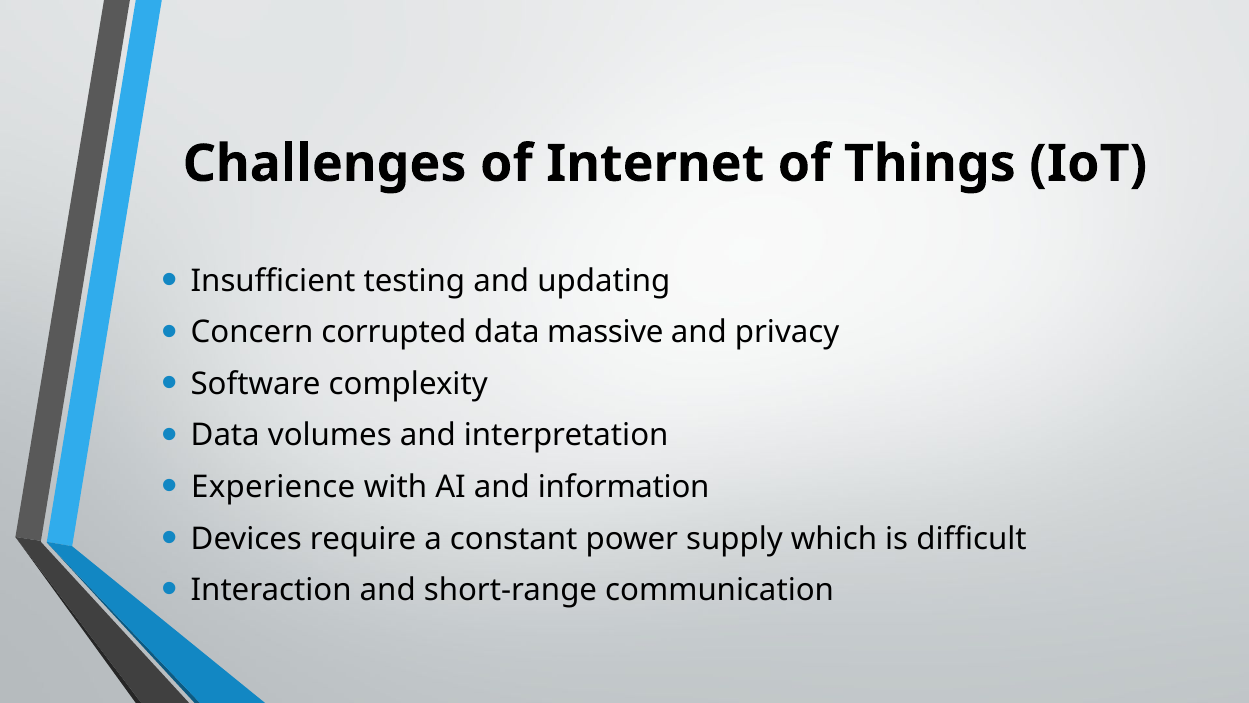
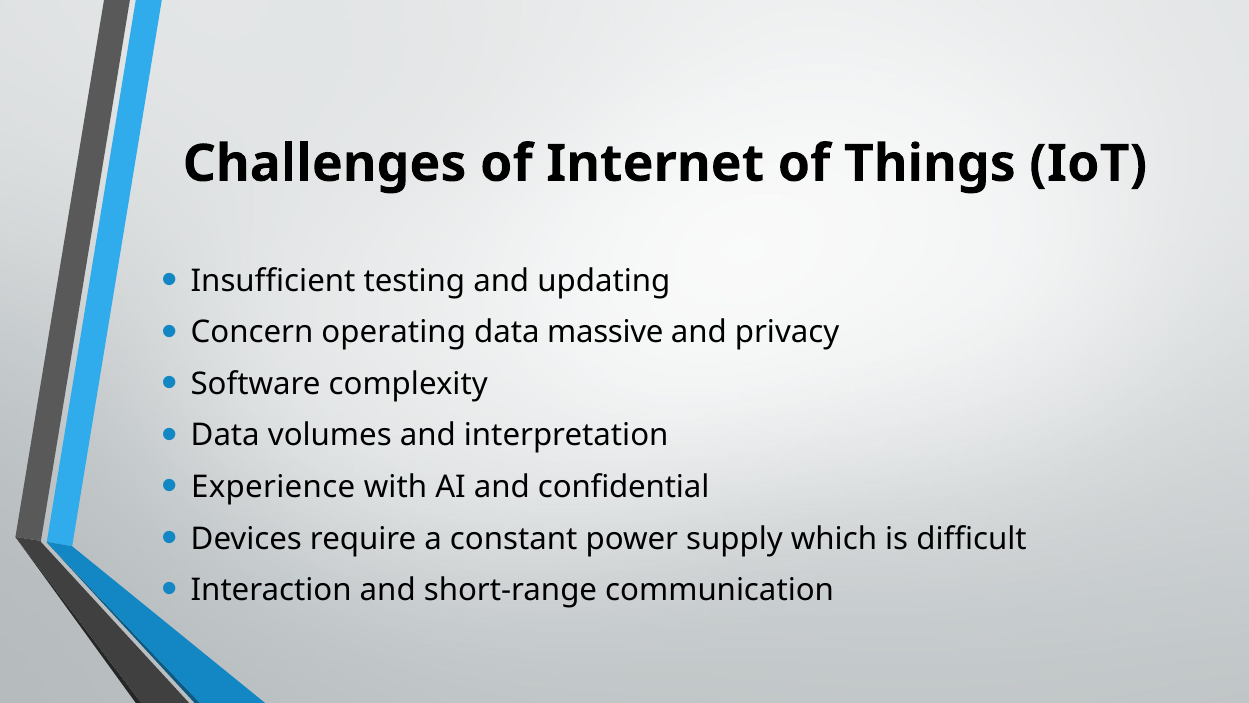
corrupted: corrupted -> operating
information: information -> confidential
